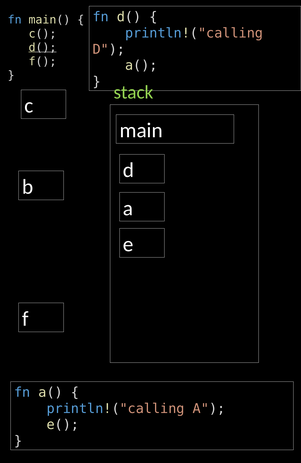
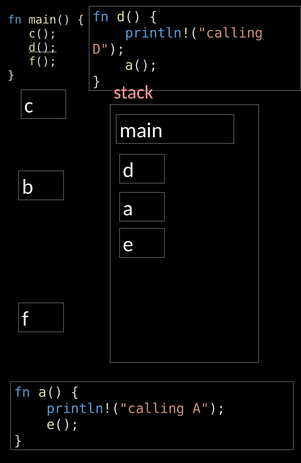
stack colour: light green -> pink
